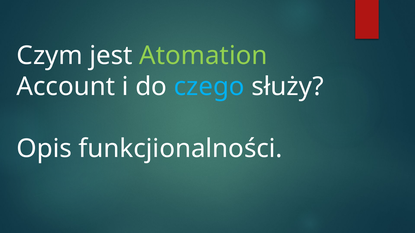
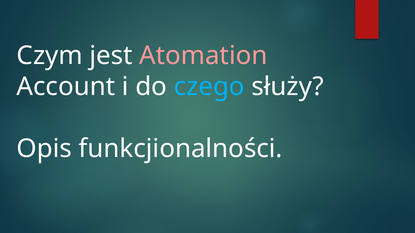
Atomation colour: light green -> pink
